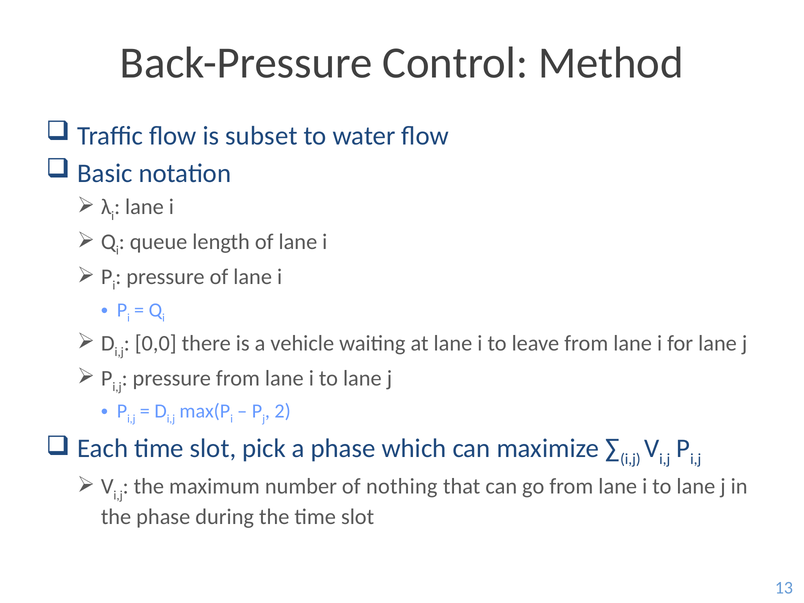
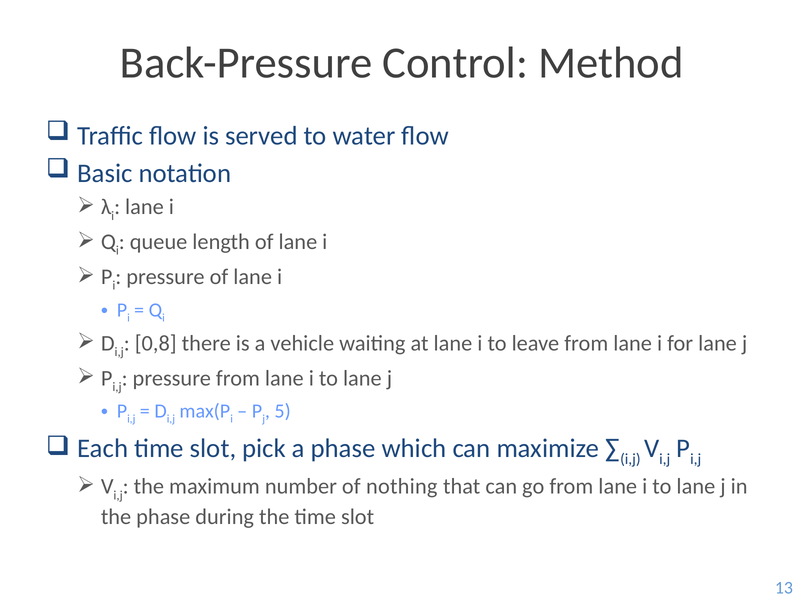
subset: subset -> served
0,0: 0,0 -> 0,8
2: 2 -> 5
